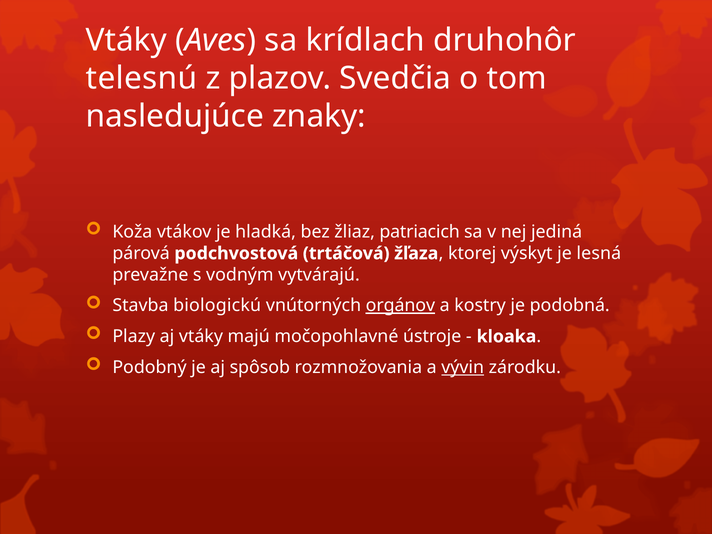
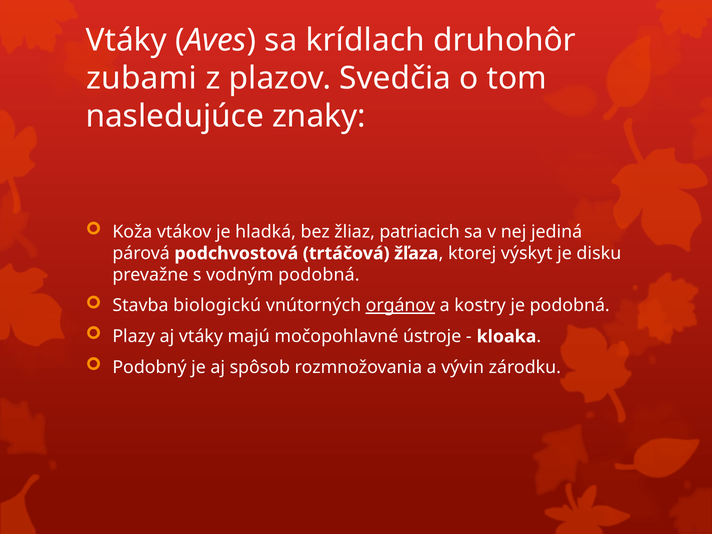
telesnú: telesnú -> zubami
lesná: lesná -> disku
vodným vytvárajú: vytvárajú -> podobná
vývin underline: present -> none
